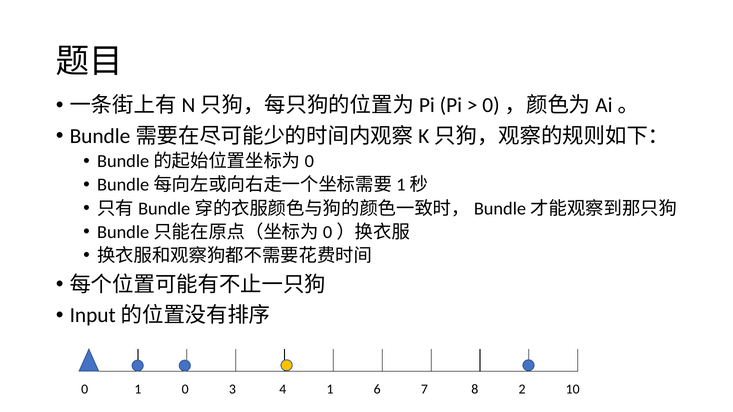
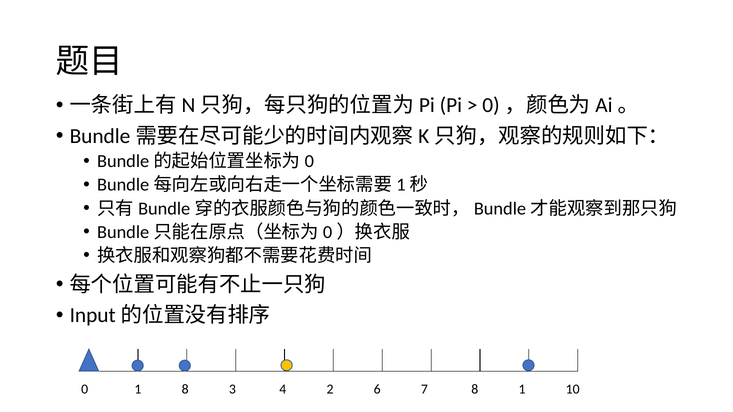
1 0: 0 -> 8
4 1: 1 -> 2
8 2: 2 -> 1
